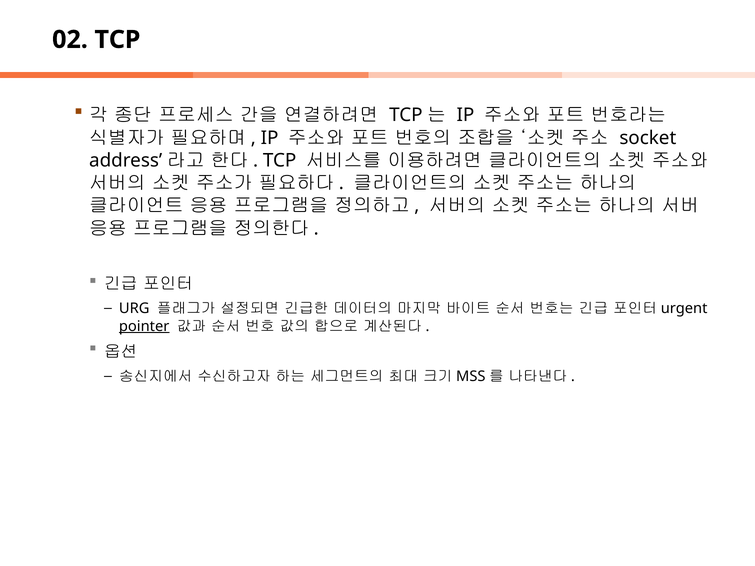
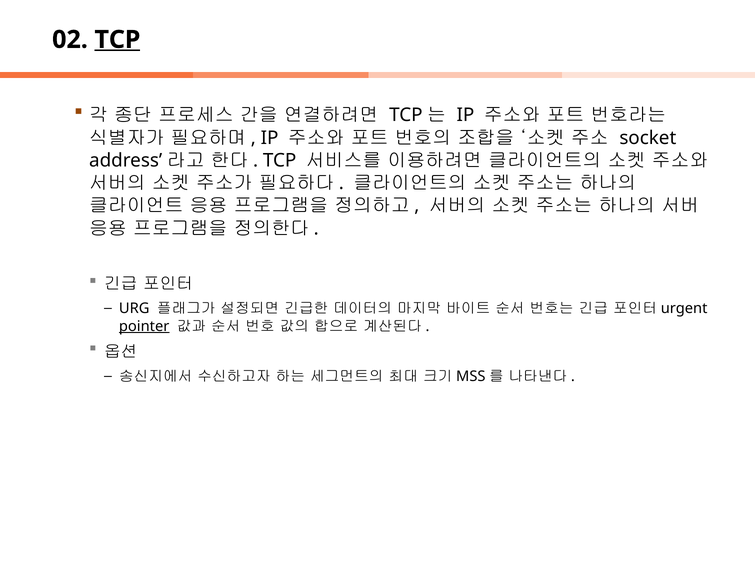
TCP at (117, 40) underline: none -> present
